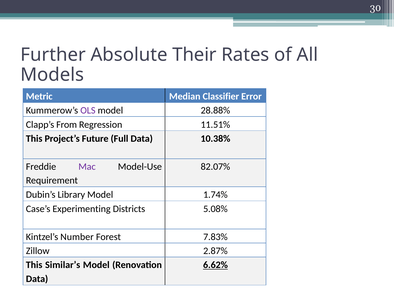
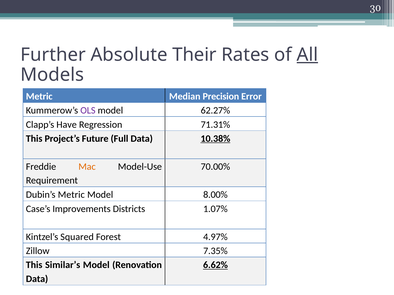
All underline: none -> present
Classifier: Classifier -> Precision
28.88%: 28.88% -> 62.27%
From: From -> Have
11.51%: 11.51% -> 71.31%
10.38% underline: none -> present
Mac colour: purple -> orange
82.07%: 82.07% -> 70.00%
Dubin’s Library: Library -> Metric
1.74%: 1.74% -> 8.00%
Experimenting: Experimenting -> Improvements
5.08%: 5.08% -> 1.07%
Number: Number -> Squared
7.83%: 7.83% -> 4.97%
2.87%: 2.87% -> 7.35%
